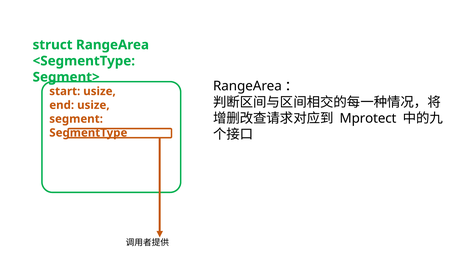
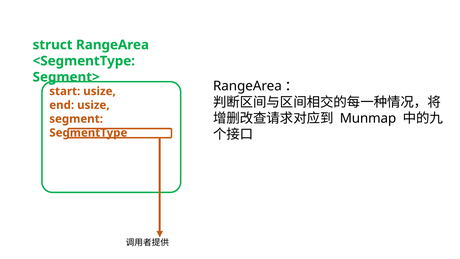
Mprotect: Mprotect -> Munmap
